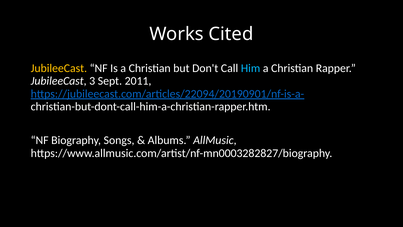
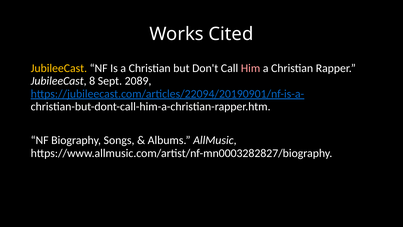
Him colour: light blue -> pink
3: 3 -> 8
2011: 2011 -> 2089
